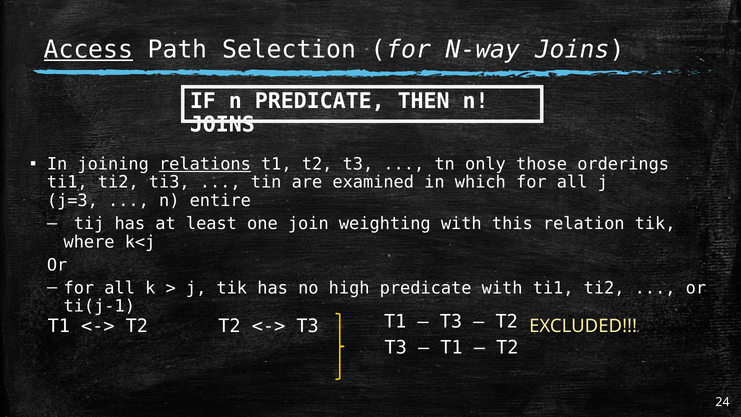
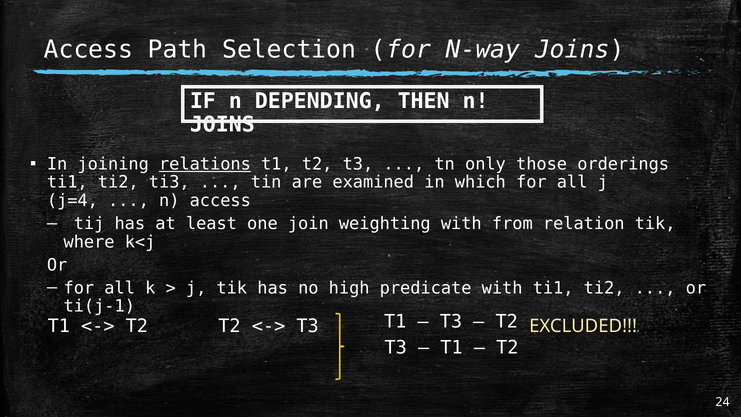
Access at (88, 49) underline: present -> none
n PREDICATE: PREDICATE -> DEPENDING
j=3: j=3 -> j=4
n entire: entire -> access
this: this -> from
